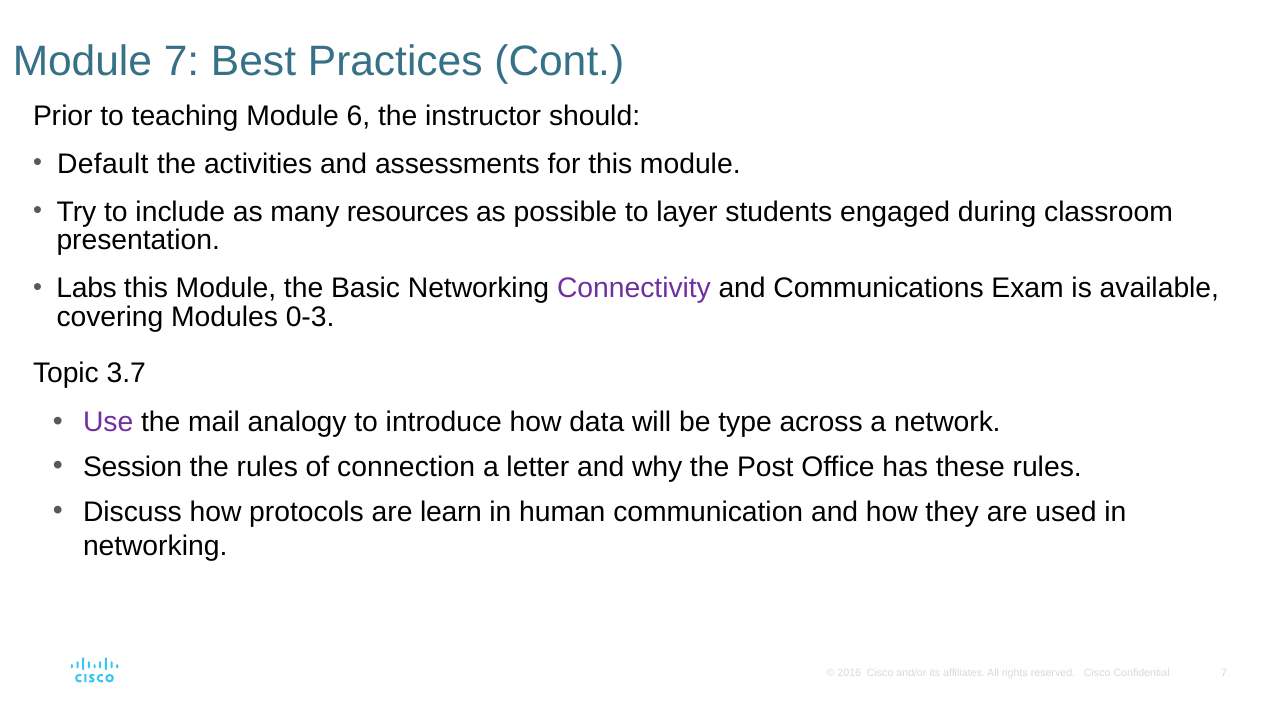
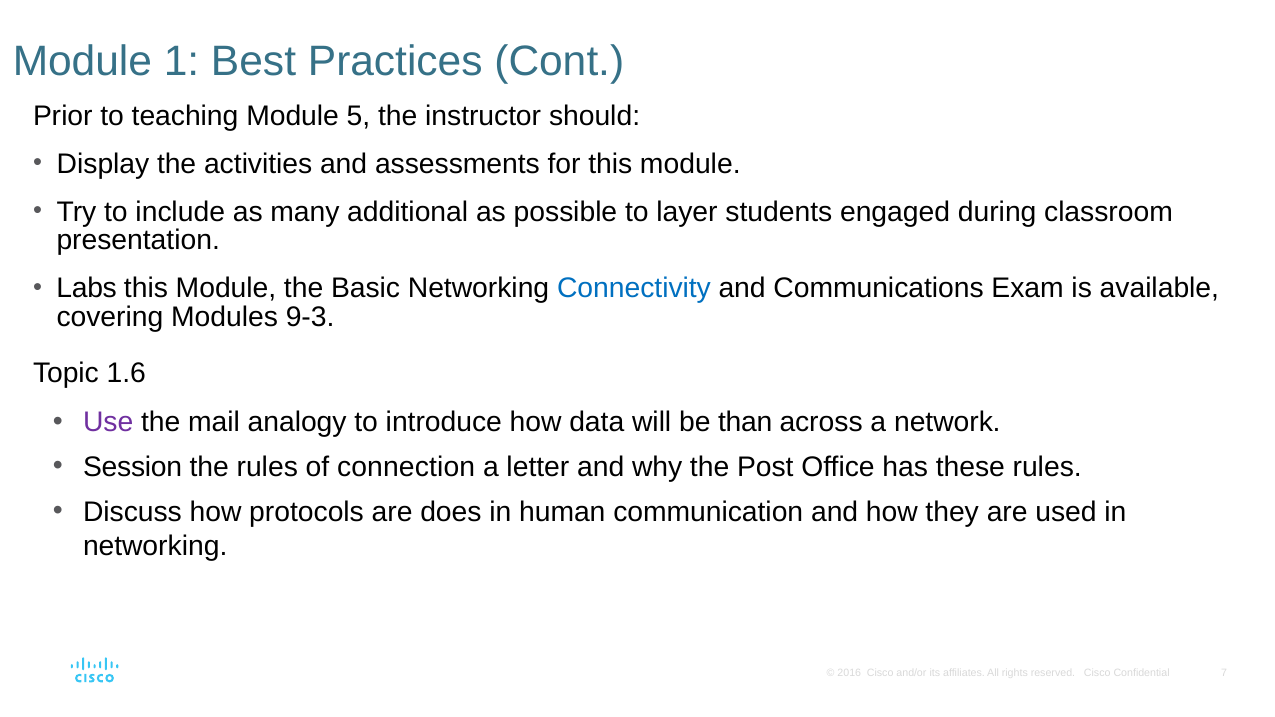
Module 7: 7 -> 1
6: 6 -> 5
Default: Default -> Display
resources: resources -> additional
Connectivity colour: purple -> blue
0-3: 0-3 -> 9-3
3.7: 3.7 -> 1.6
type: type -> than
learn: learn -> does
